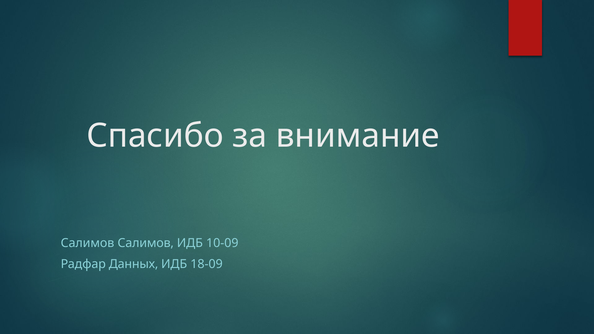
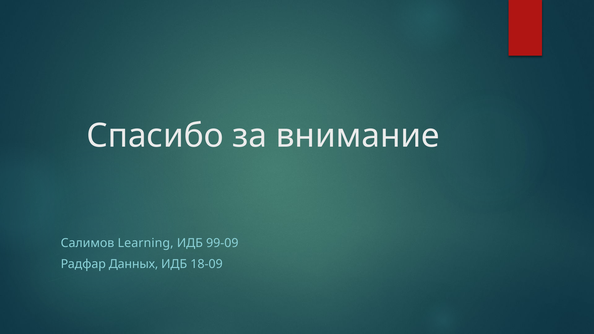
Салимов Салимов: Салимов -> Learning
10-09: 10-09 -> 99-09
